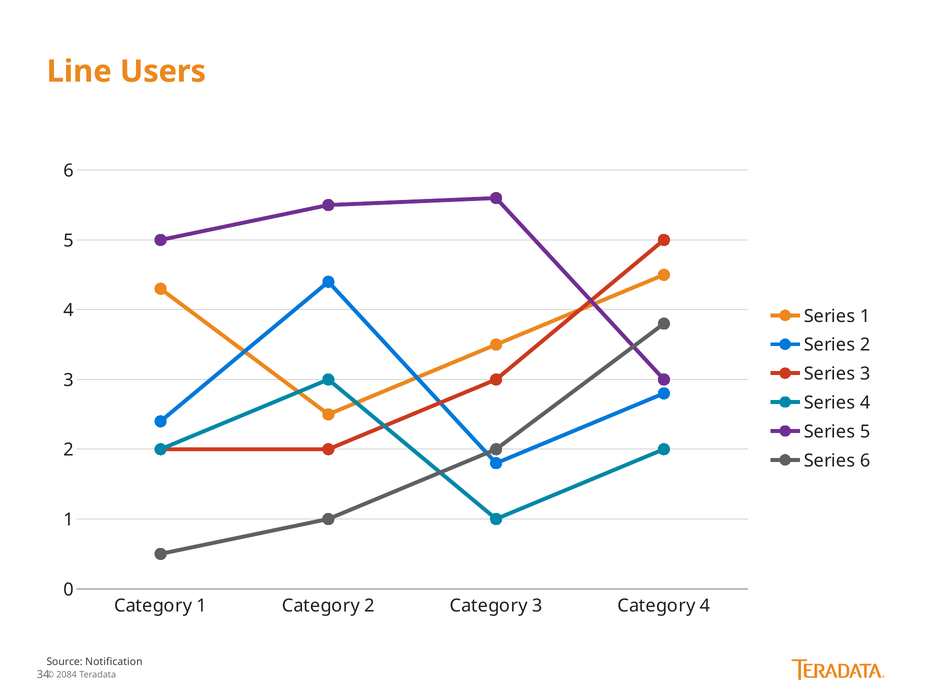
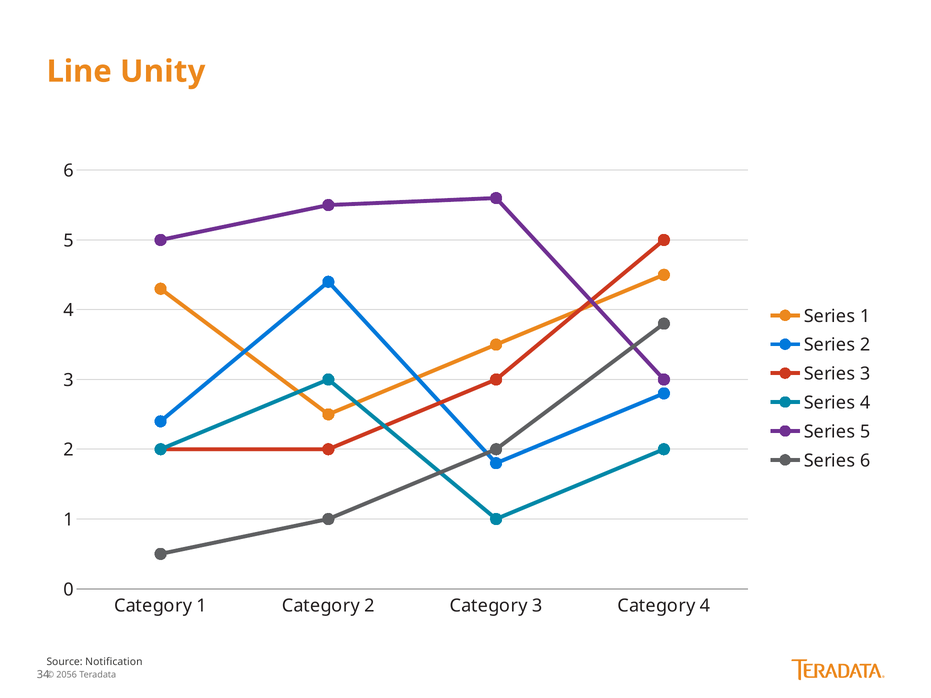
Users: Users -> Unity
2084: 2084 -> 2056
